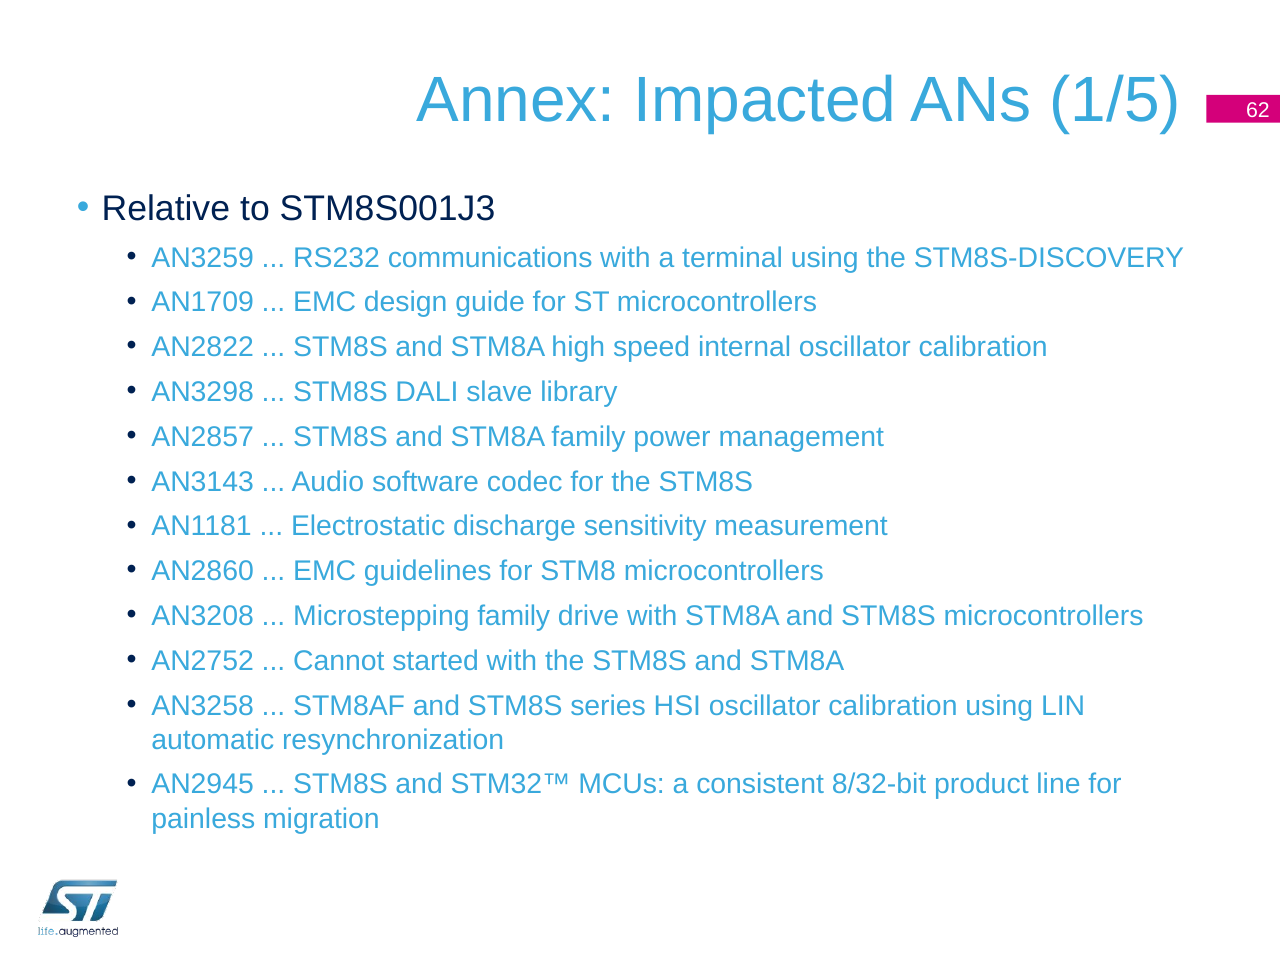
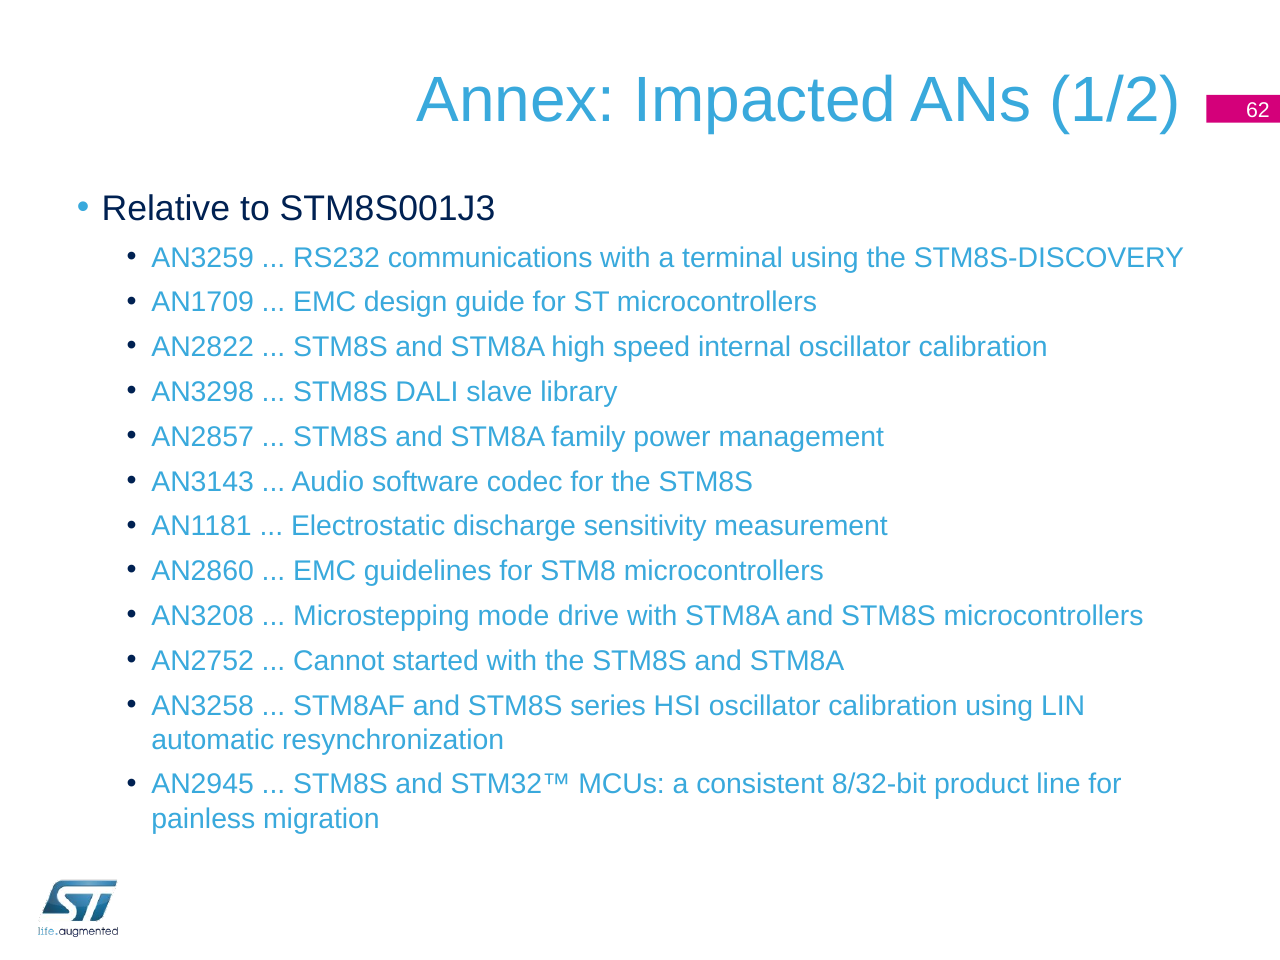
1/5: 1/5 -> 1/2
Microstepping family: family -> mode
